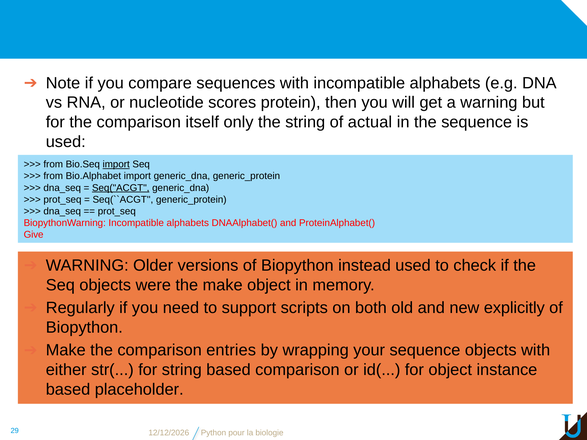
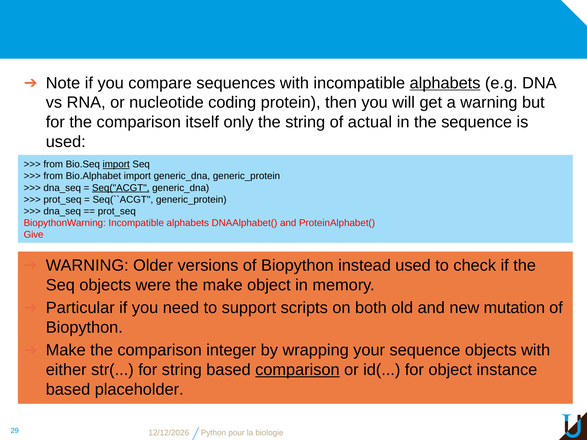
alphabets at (445, 83) underline: none -> present
scores: scores -> coding
Regularly: Regularly -> Particular
explicitly: explicitly -> mutation
entries: entries -> integer
comparison at (297, 370) underline: none -> present
